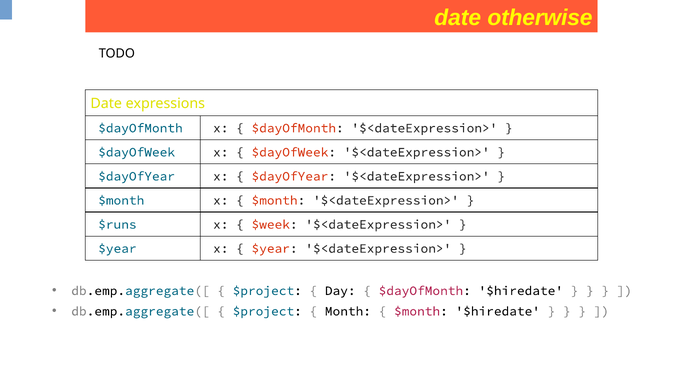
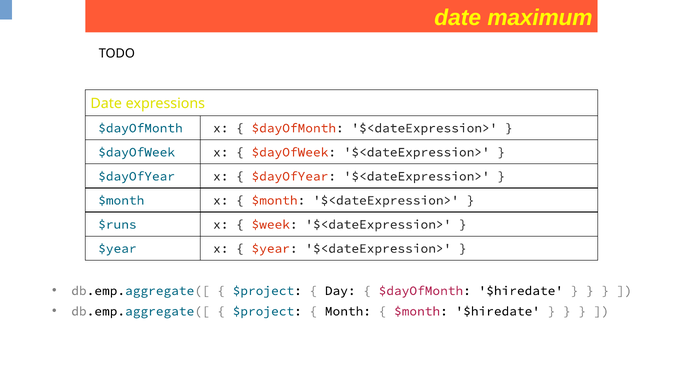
otherwise: otherwise -> maximum
